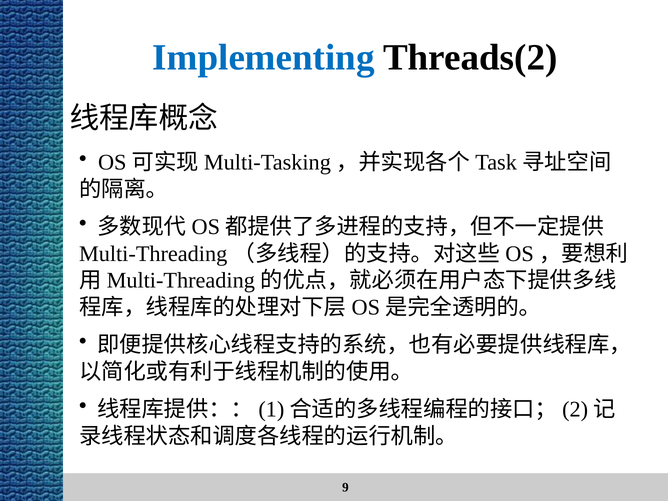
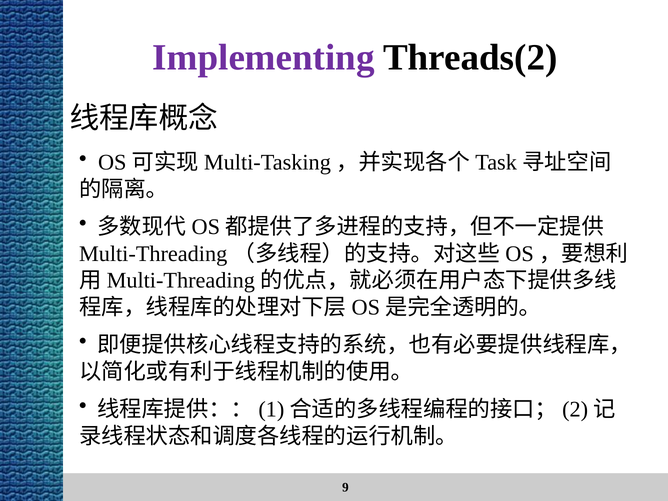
Implementing colour: blue -> purple
